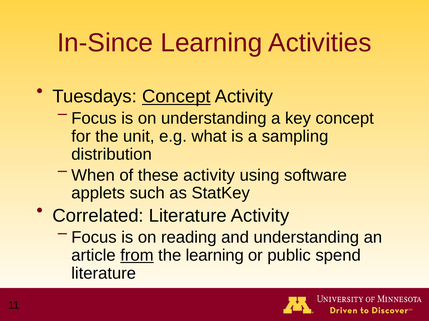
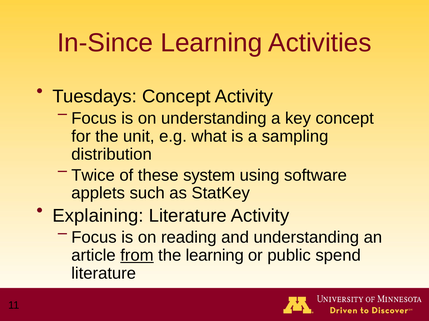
Concept at (176, 97) underline: present -> none
When: When -> Twice
these activity: activity -> system
Correlated: Correlated -> Explaining
